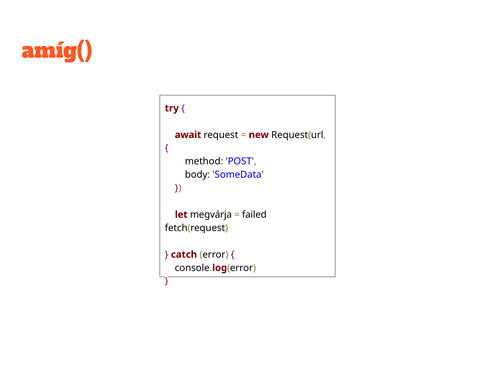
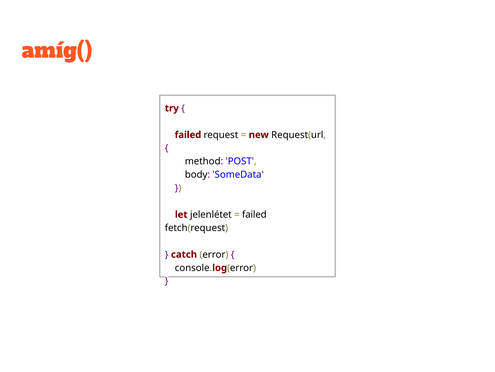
await at (188, 135): await -> failed
megvárja: megvárja -> jelenlétet
